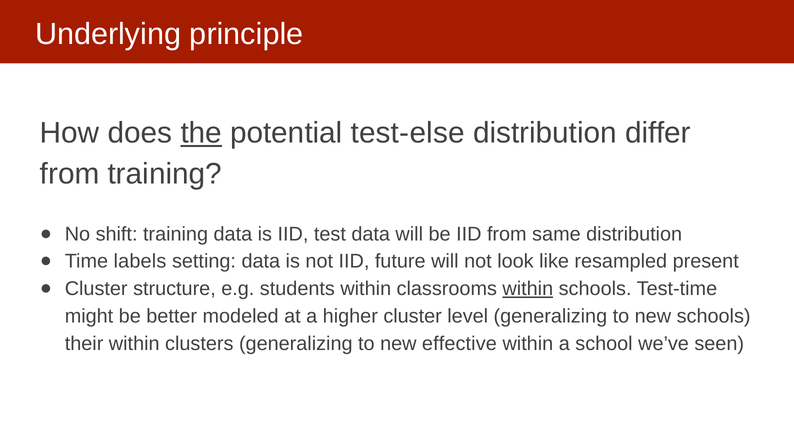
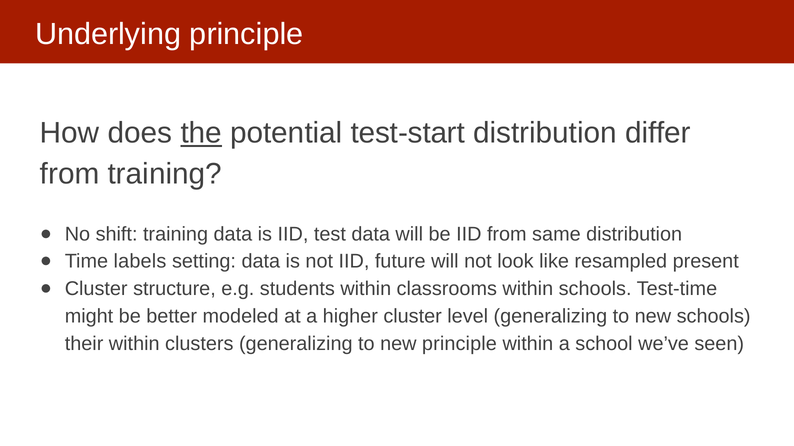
test-else: test-else -> test-start
within at (528, 289) underline: present -> none
new effective: effective -> principle
